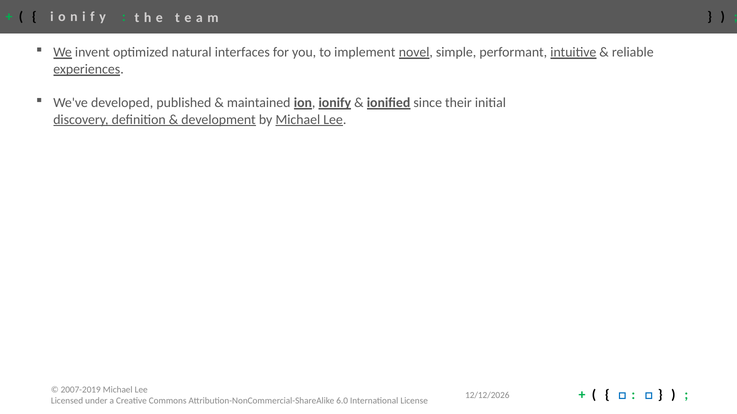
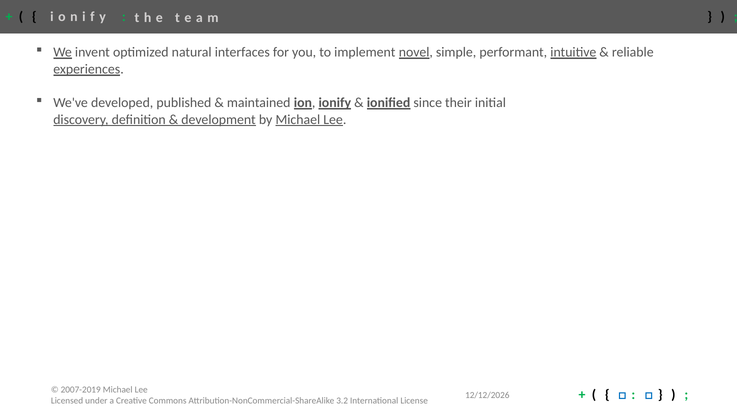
6.0: 6.0 -> 3.2
